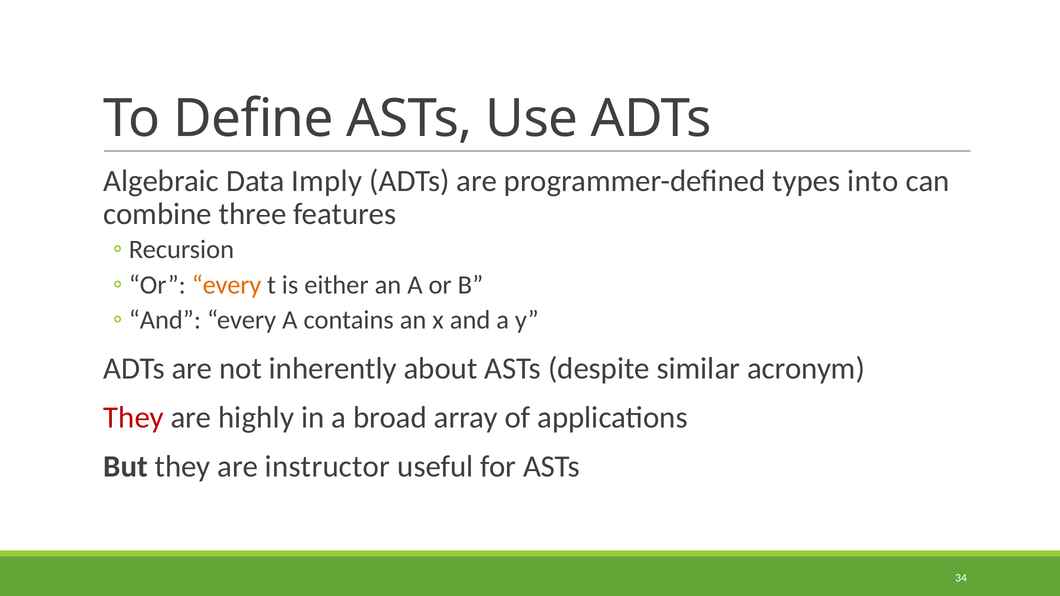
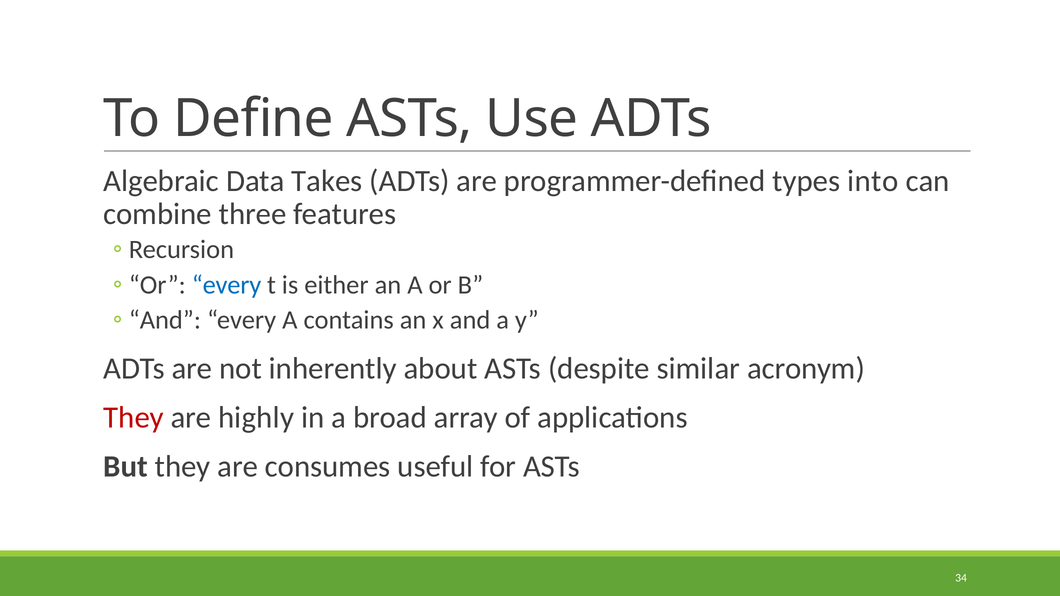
Imply: Imply -> Takes
every at (227, 285) colour: orange -> blue
instructor: instructor -> consumes
